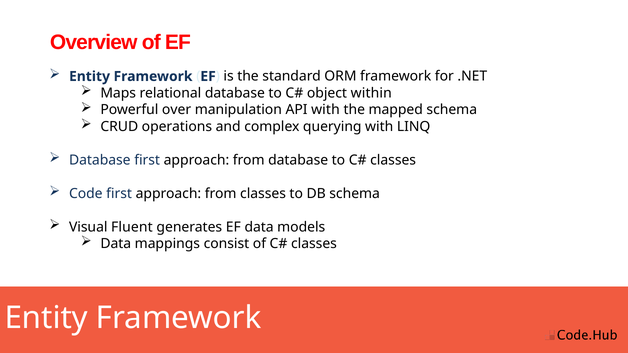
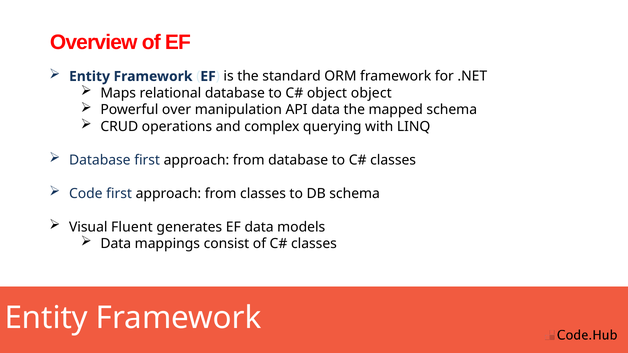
object within: within -> object
API with: with -> data
